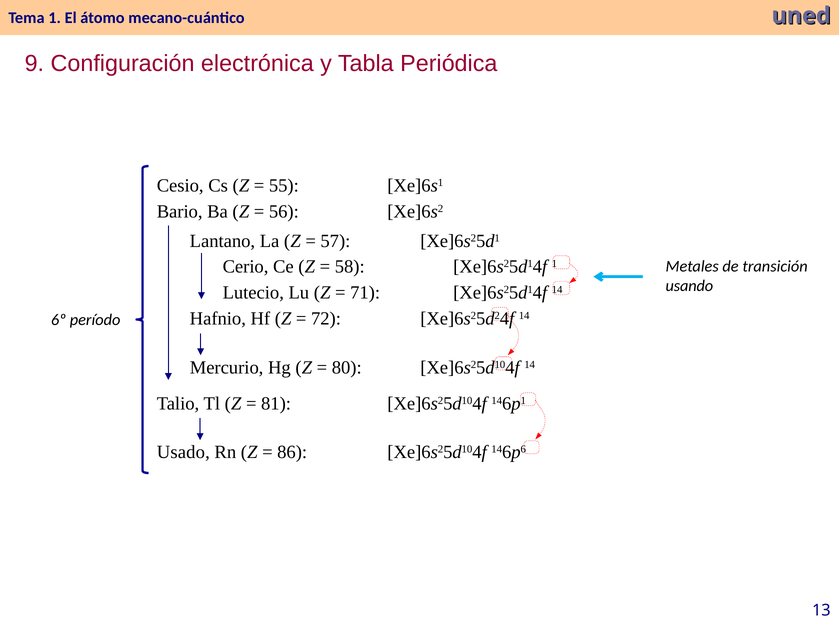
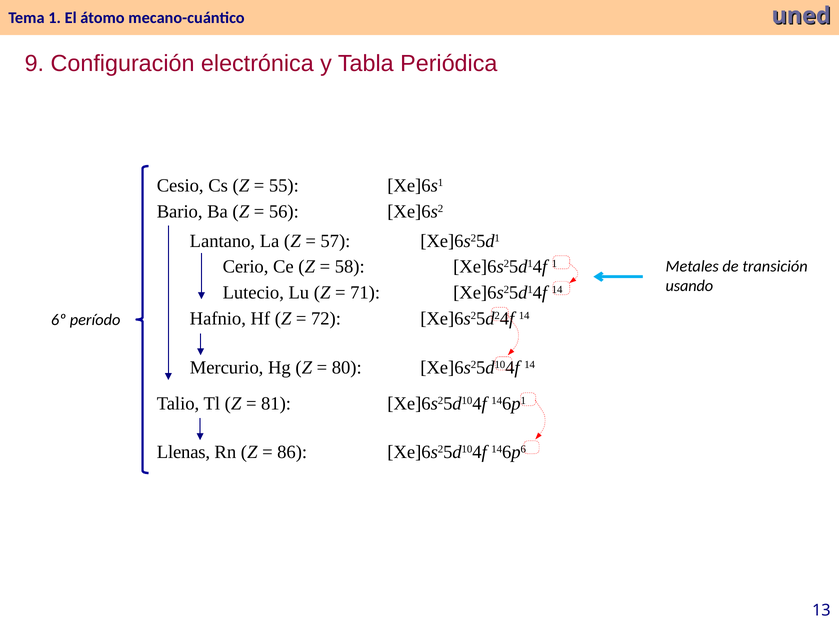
Usado: Usado -> Llenas
